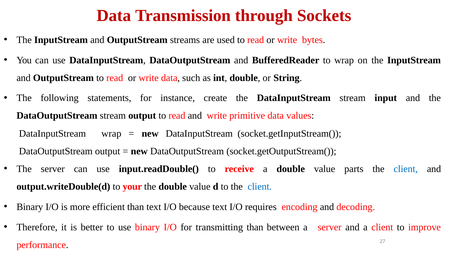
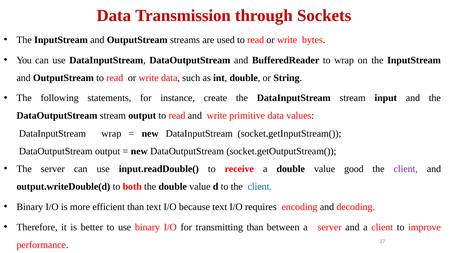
parts: parts -> good
client at (406, 169) colour: blue -> purple
your: your -> both
